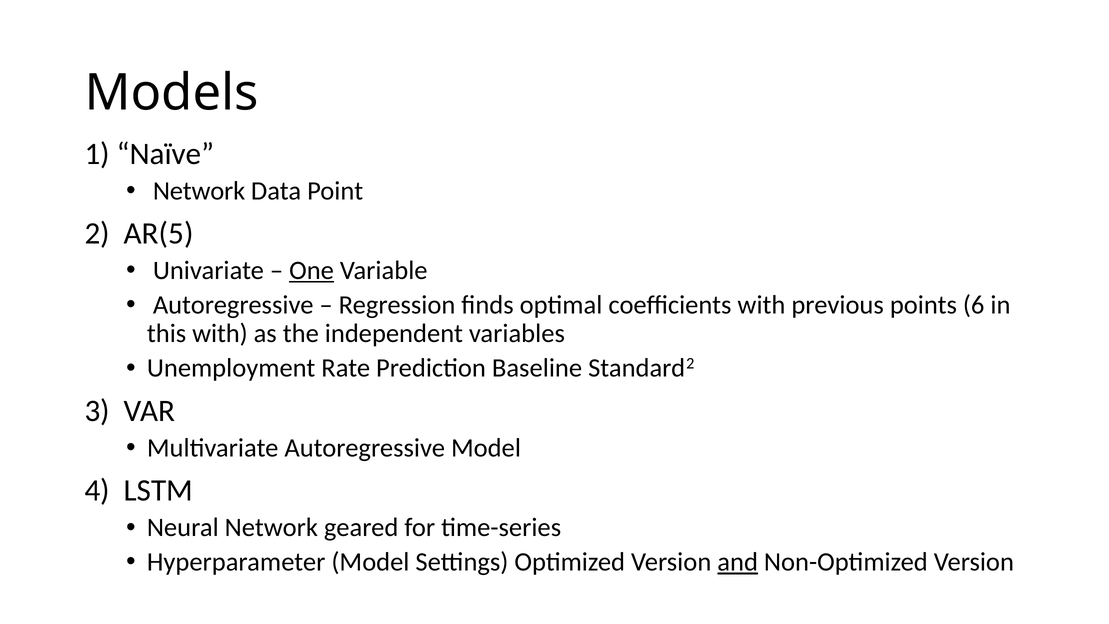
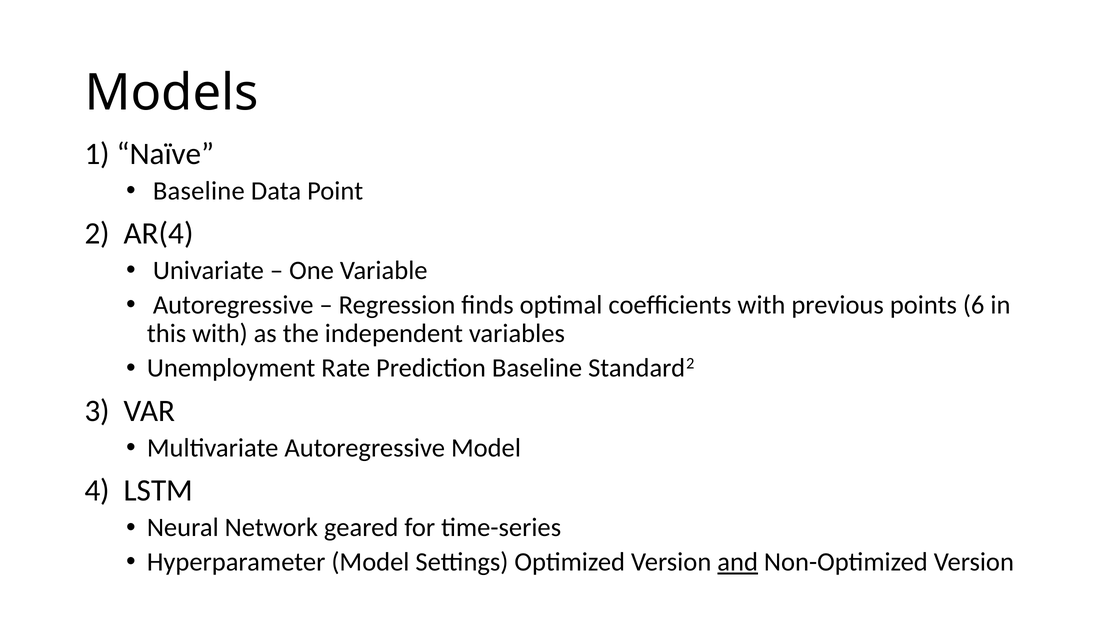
Network at (199, 191): Network -> Baseline
AR(5: AR(5 -> AR(4
One underline: present -> none
